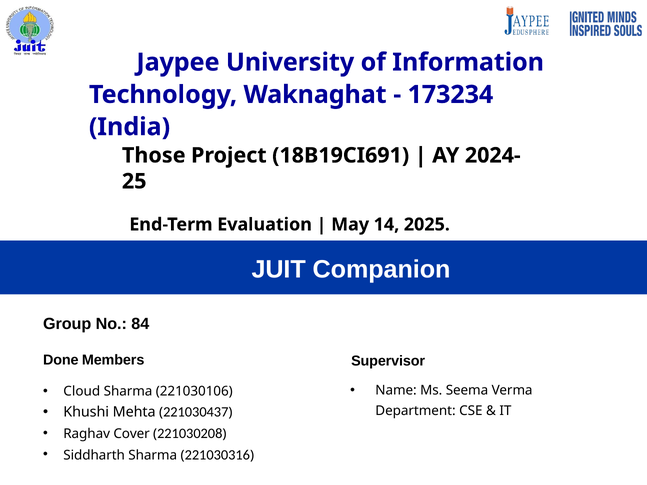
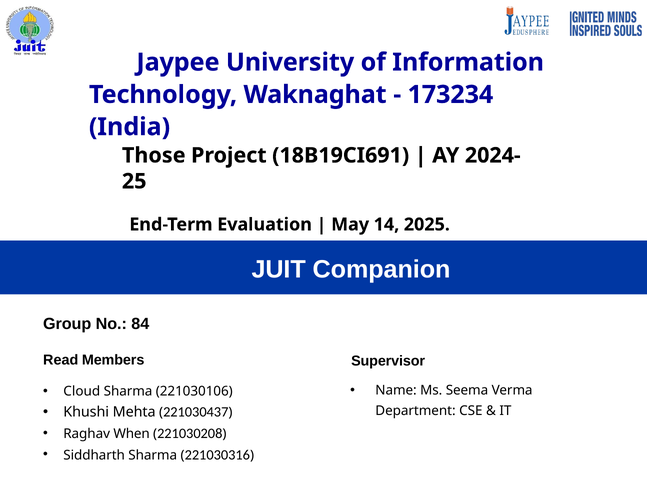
Done: Done -> Read
Cover: Cover -> When
